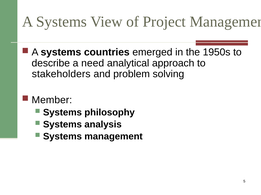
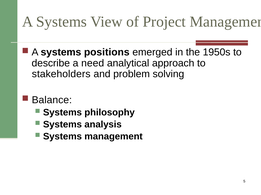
countries: countries -> positions
Member: Member -> Balance
